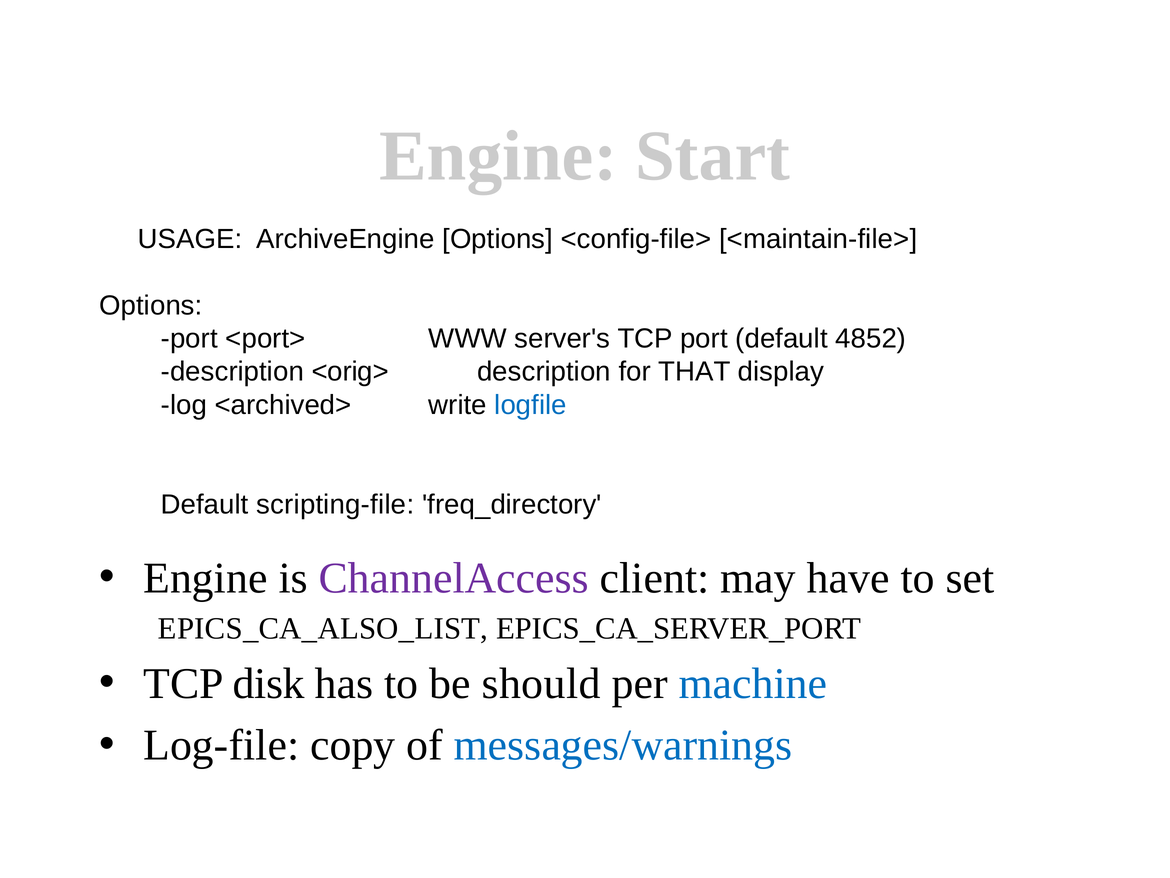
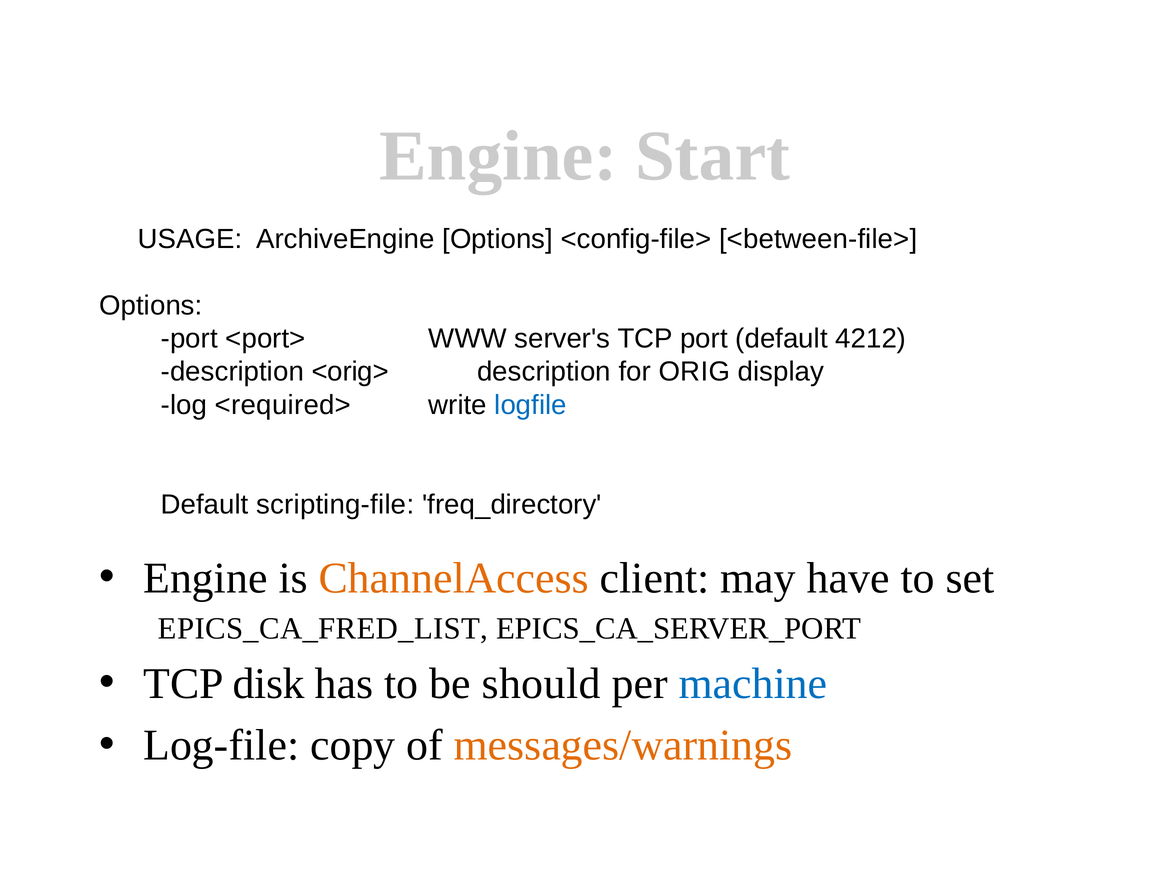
<maintain-file>: <maintain-file> -> <between-file>
4852: 4852 -> 4212
THAT: THAT -> ORIG
<archived>: <archived> -> <required>
ChannelAccess colour: purple -> orange
EPICS_CA_ALSO_LIST: EPICS_CA_ALSO_LIST -> EPICS_CA_FRED_LIST
messages/warnings colour: blue -> orange
